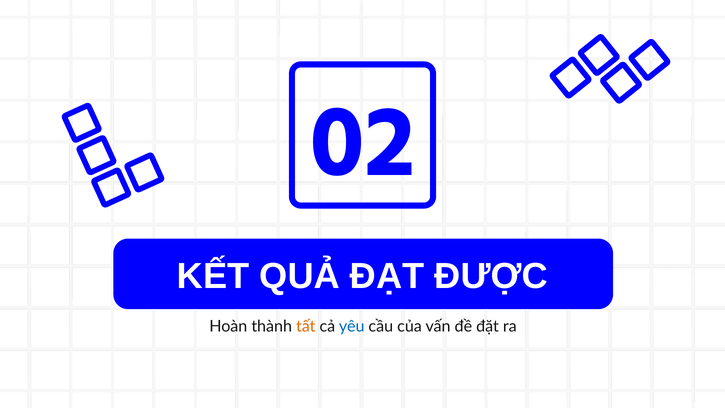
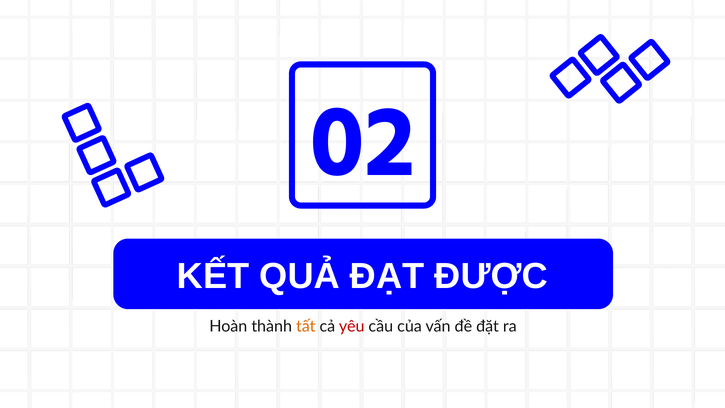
yêu colour: blue -> red
